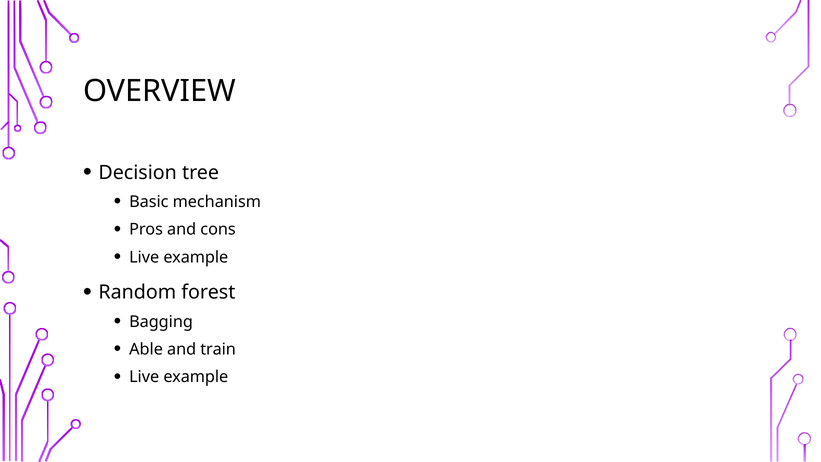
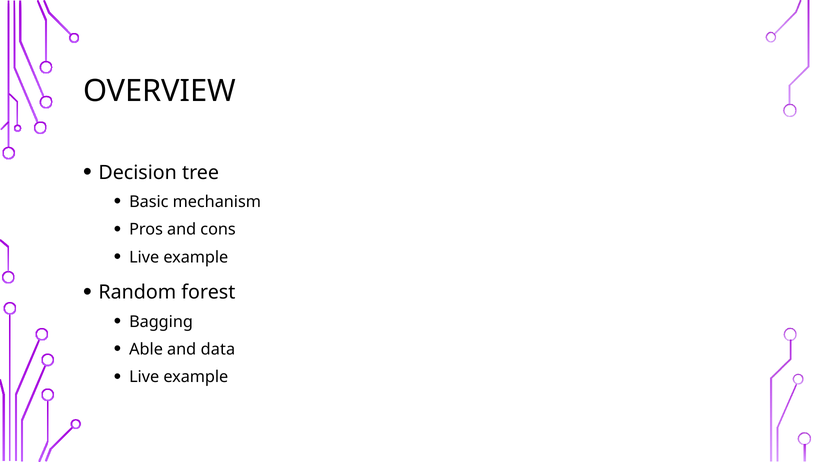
train: train -> data
